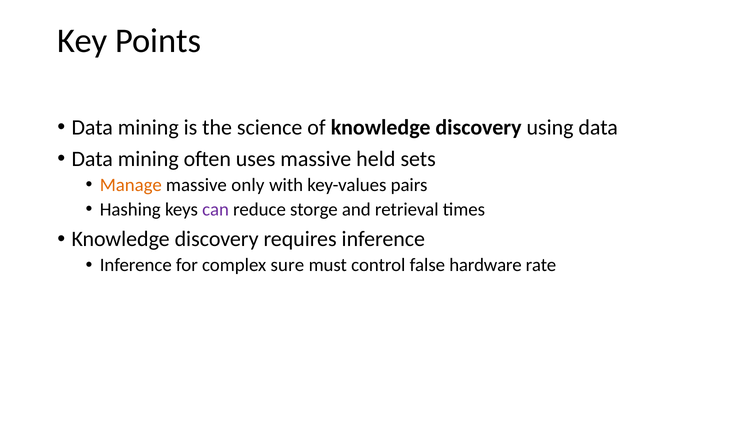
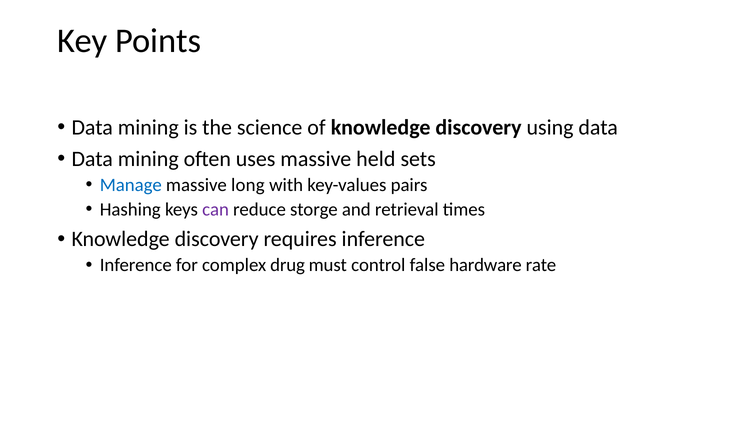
Manage colour: orange -> blue
only: only -> long
sure: sure -> drug
